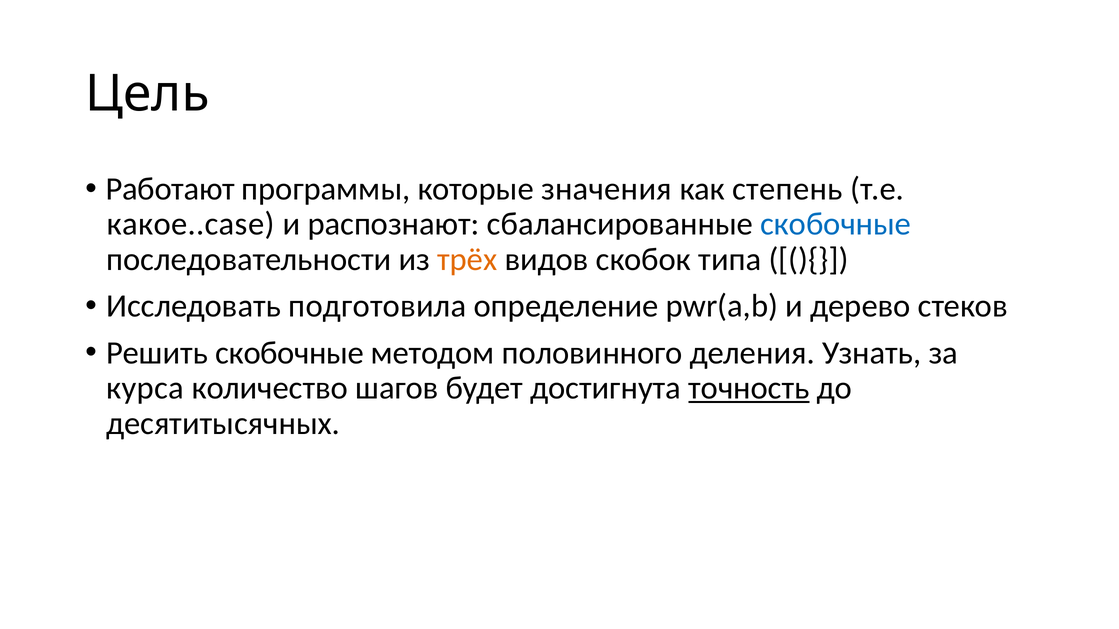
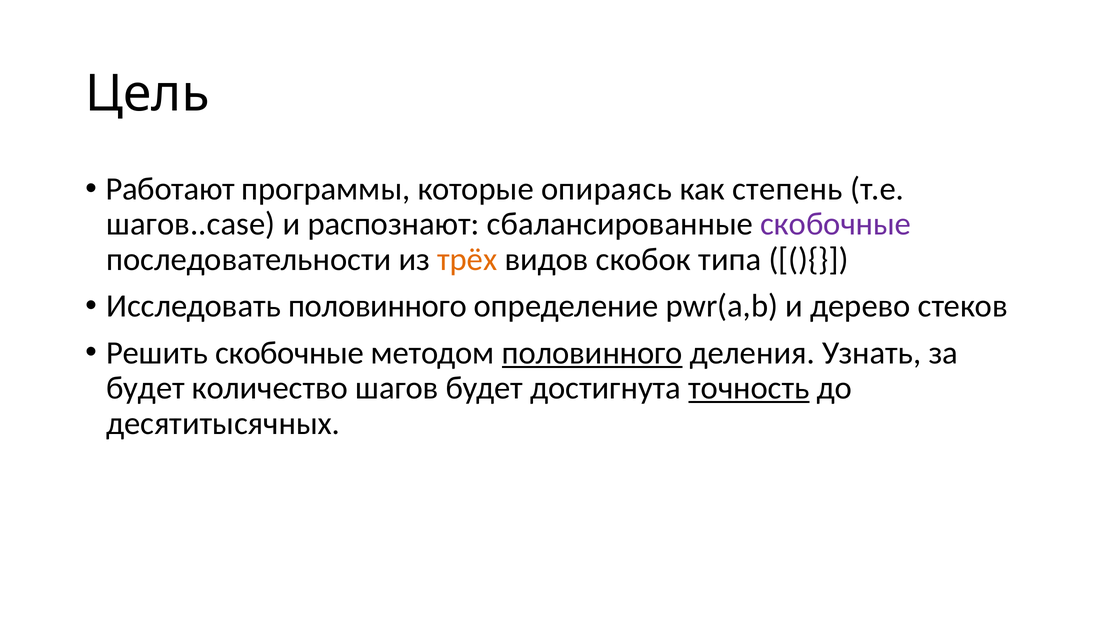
значения: значения -> опираясь
какое..case: какое..case -> шагов..case
скобочные at (836, 224) colour: blue -> purple
Исследовать подготовила: подготовила -> половинного
половинного at (592, 353) underline: none -> present
курса at (145, 388): курса -> будет
